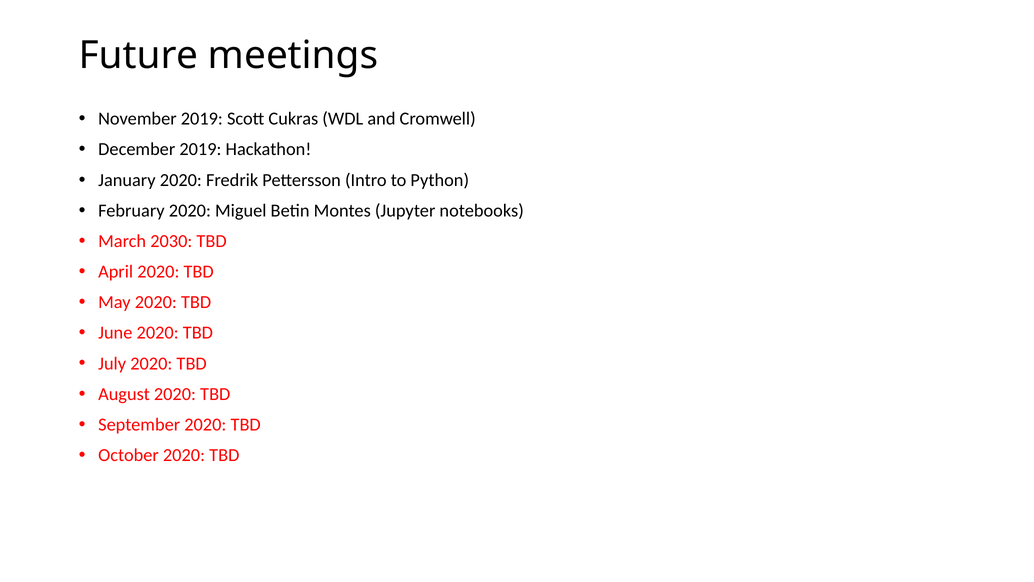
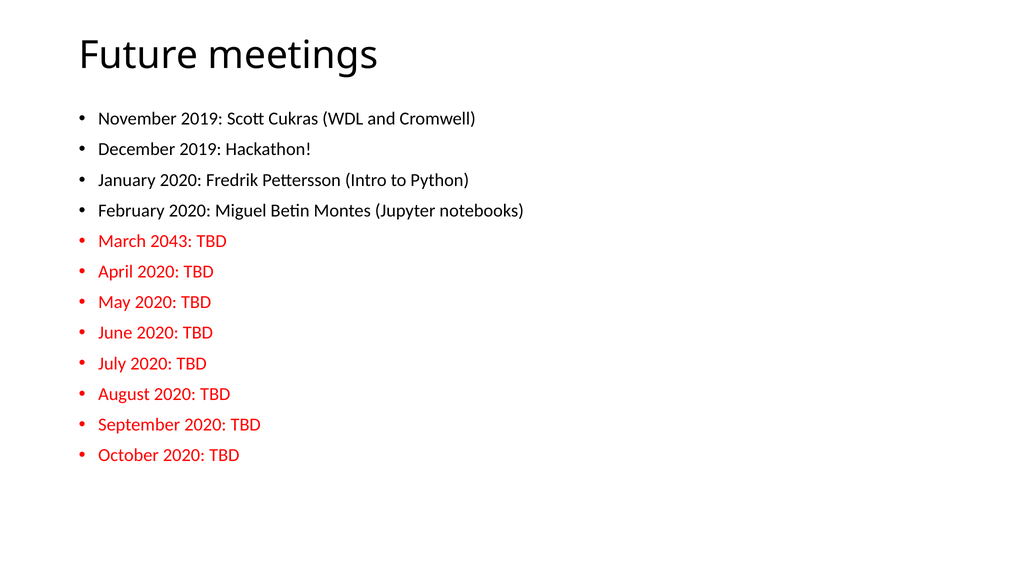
2030: 2030 -> 2043
